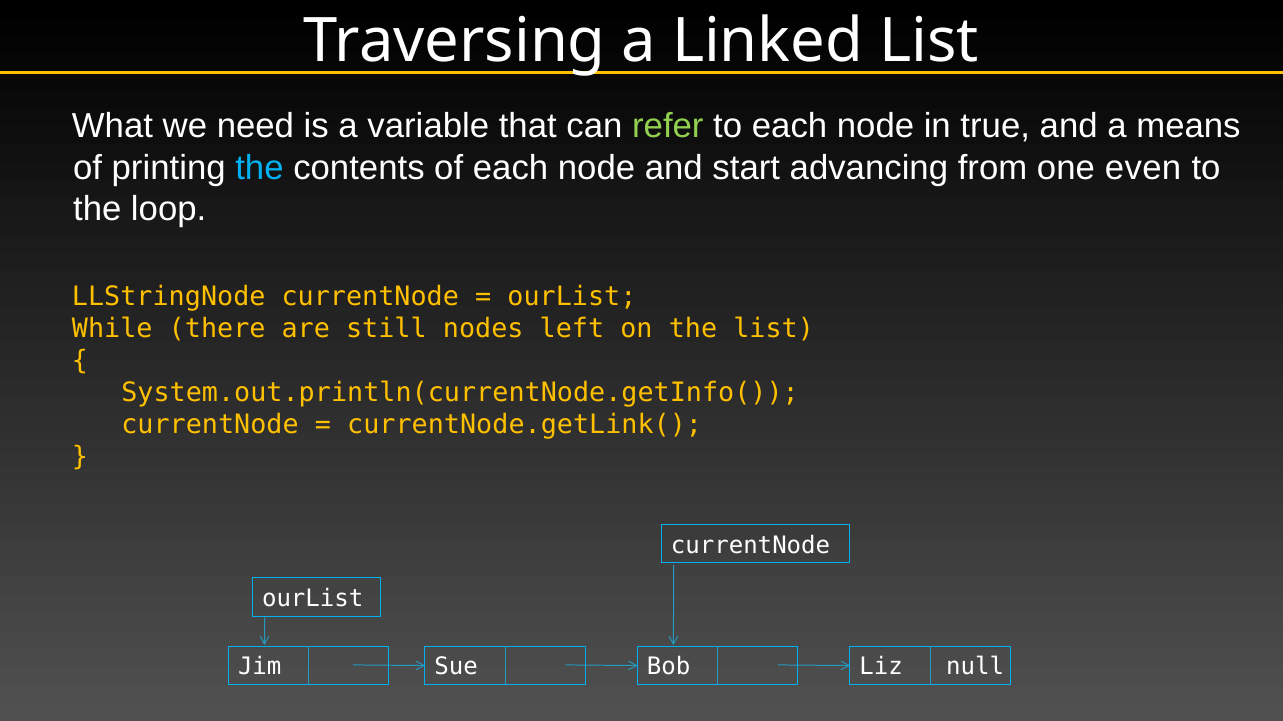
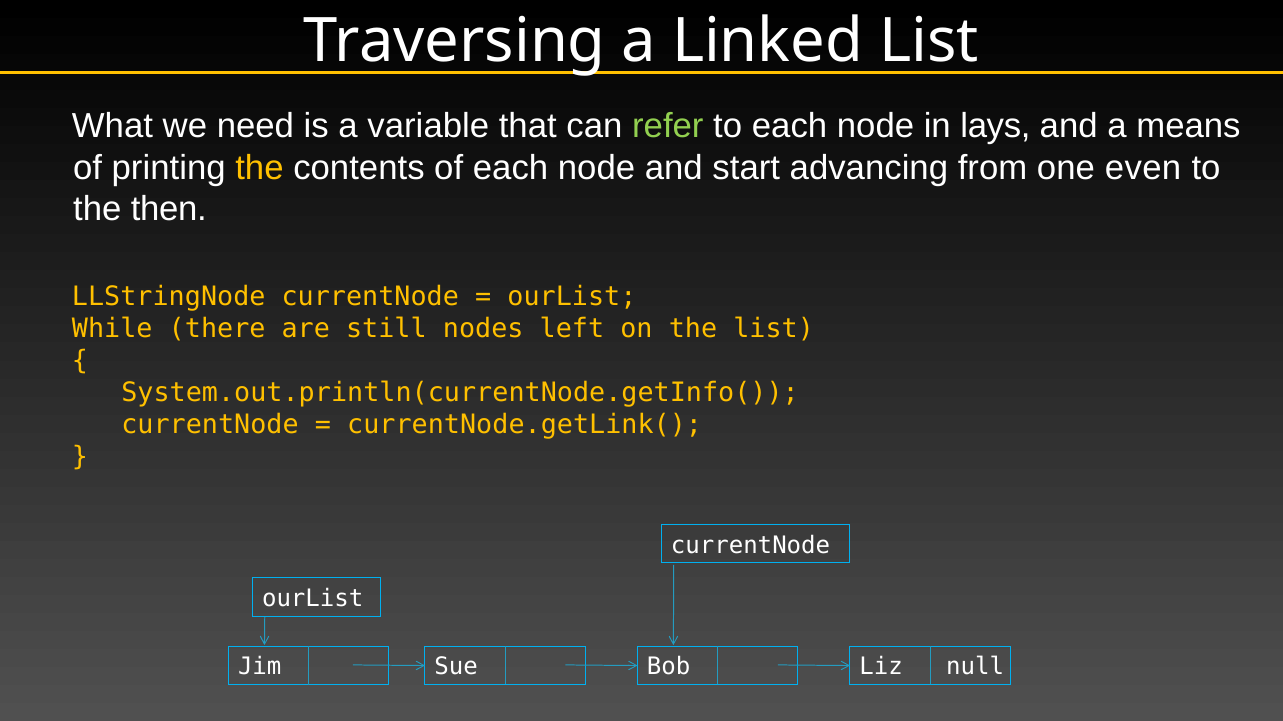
true: true -> lays
the at (260, 168) colour: light blue -> yellow
loop: loop -> then
